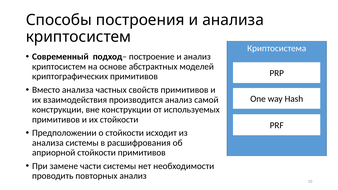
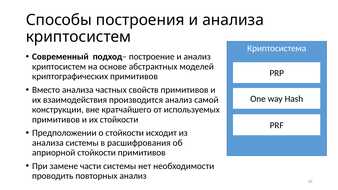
вне конструкции: конструкции -> кратчайшего
